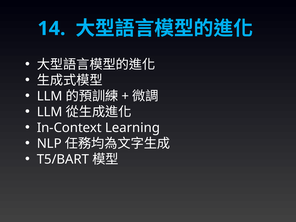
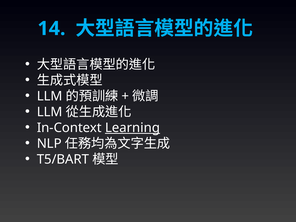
Learning underline: none -> present
